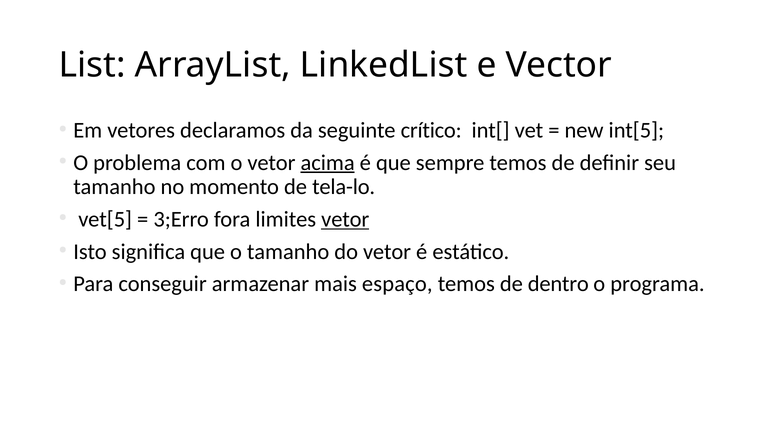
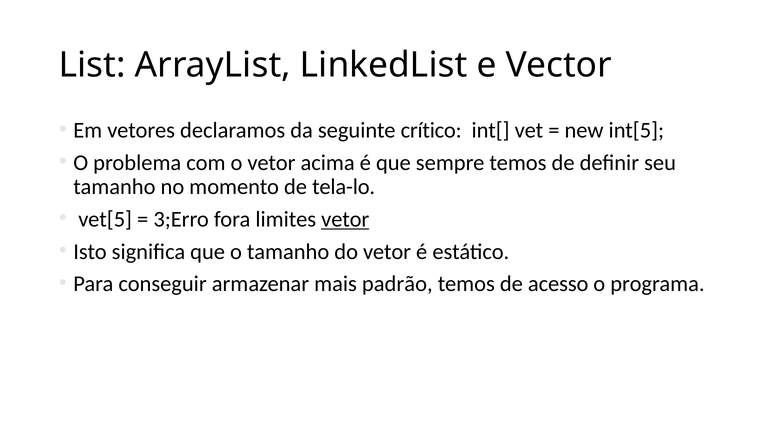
acima underline: present -> none
espaço: espaço -> padrão
dentro: dentro -> acesso
